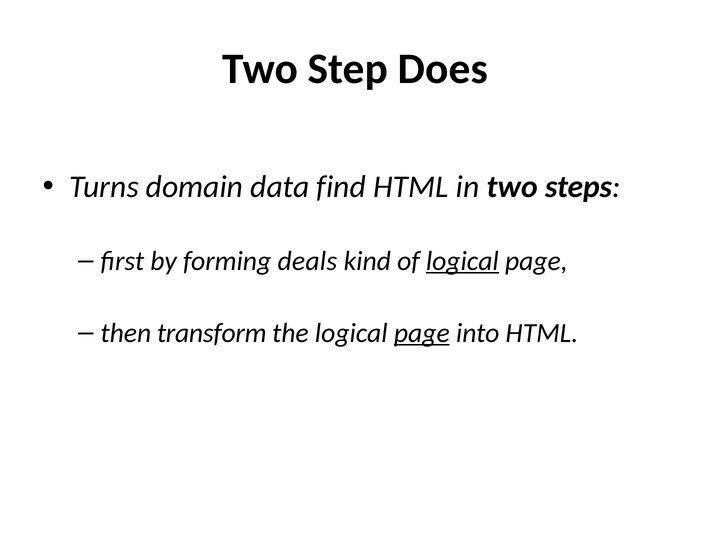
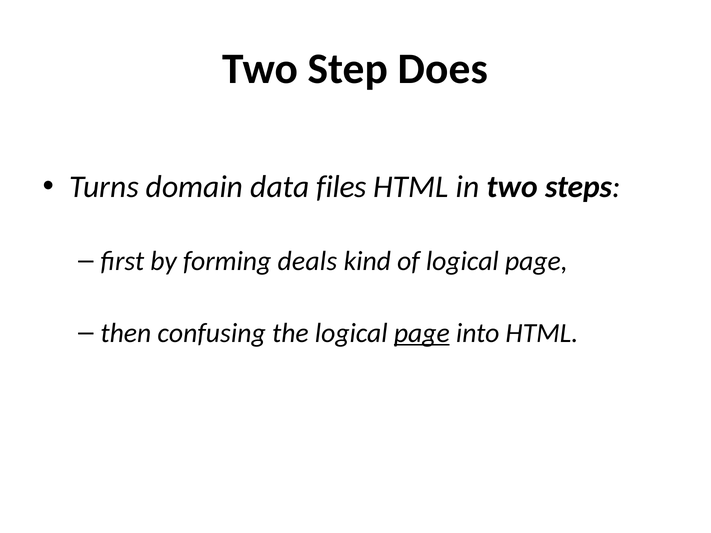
find: find -> files
logical at (462, 261) underline: present -> none
transform: transform -> confusing
